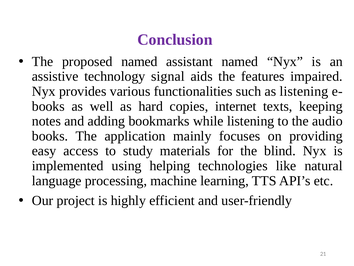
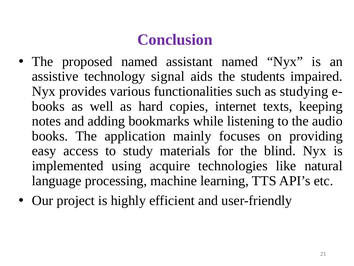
features: features -> students
as listening: listening -> studying
helping: helping -> acquire
